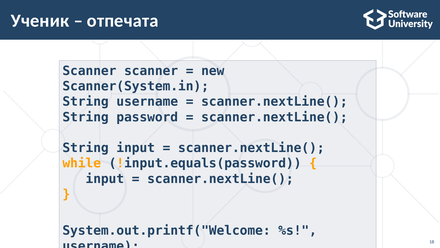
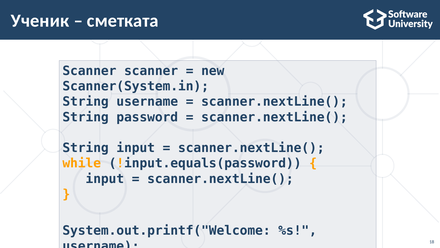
отпечата: отпечата -> сметката
